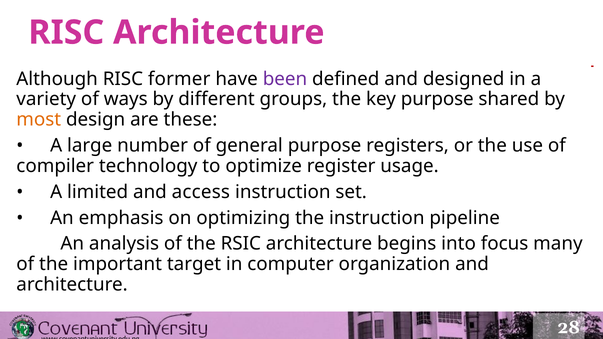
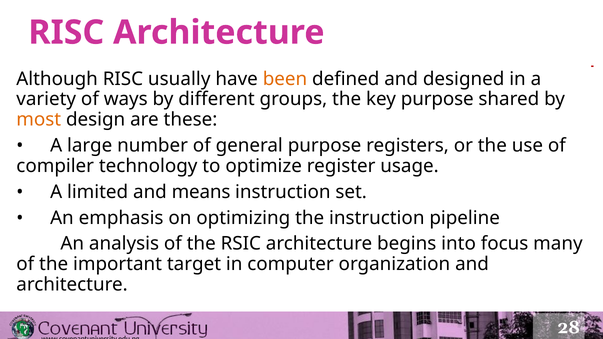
former: former -> usually
been colour: purple -> orange
access: access -> means
